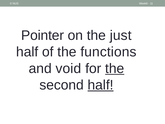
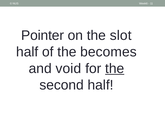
just: just -> slot
functions: functions -> becomes
half at (101, 85) underline: present -> none
